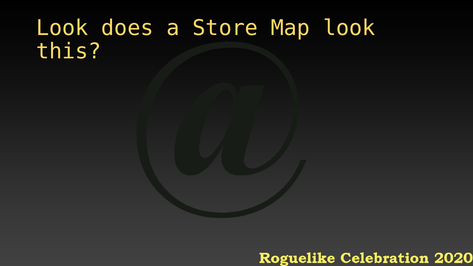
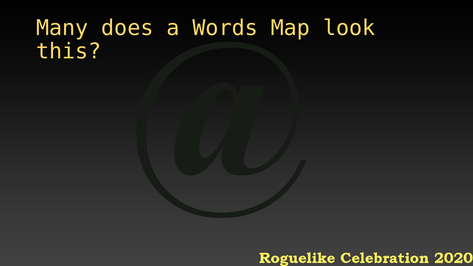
Look at (62, 28): Look -> Many
Store: Store -> Words
